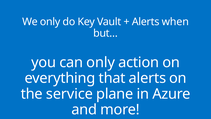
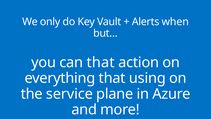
can only: only -> that
that alerts: alerts -> using
